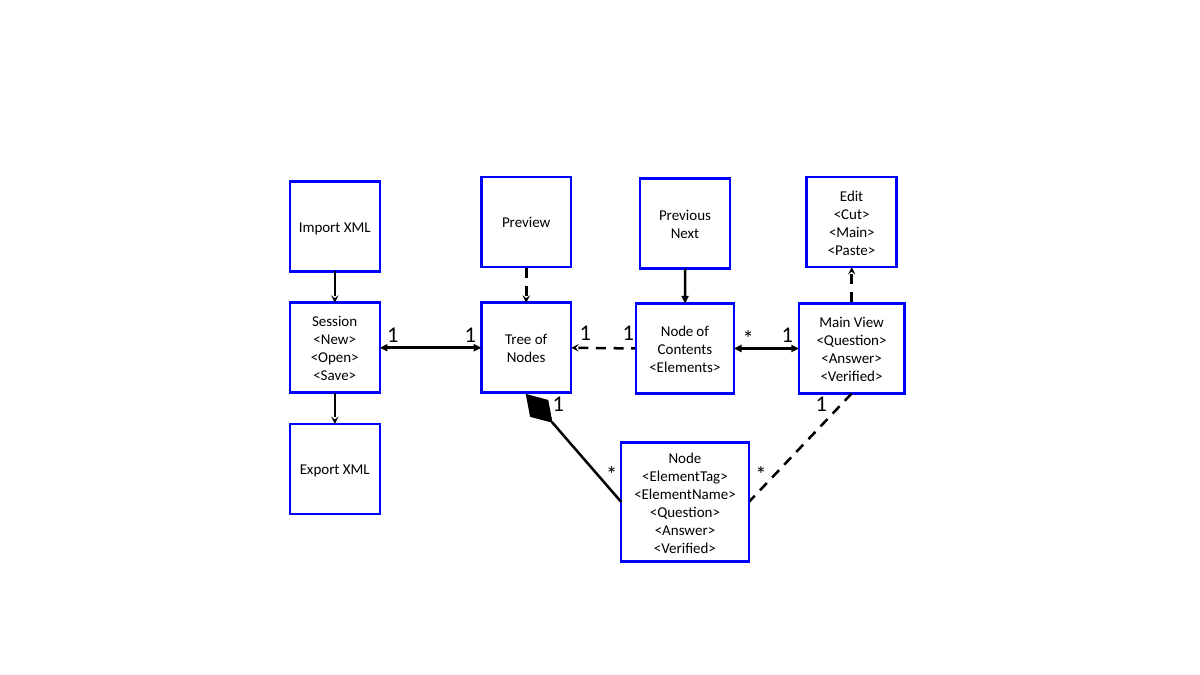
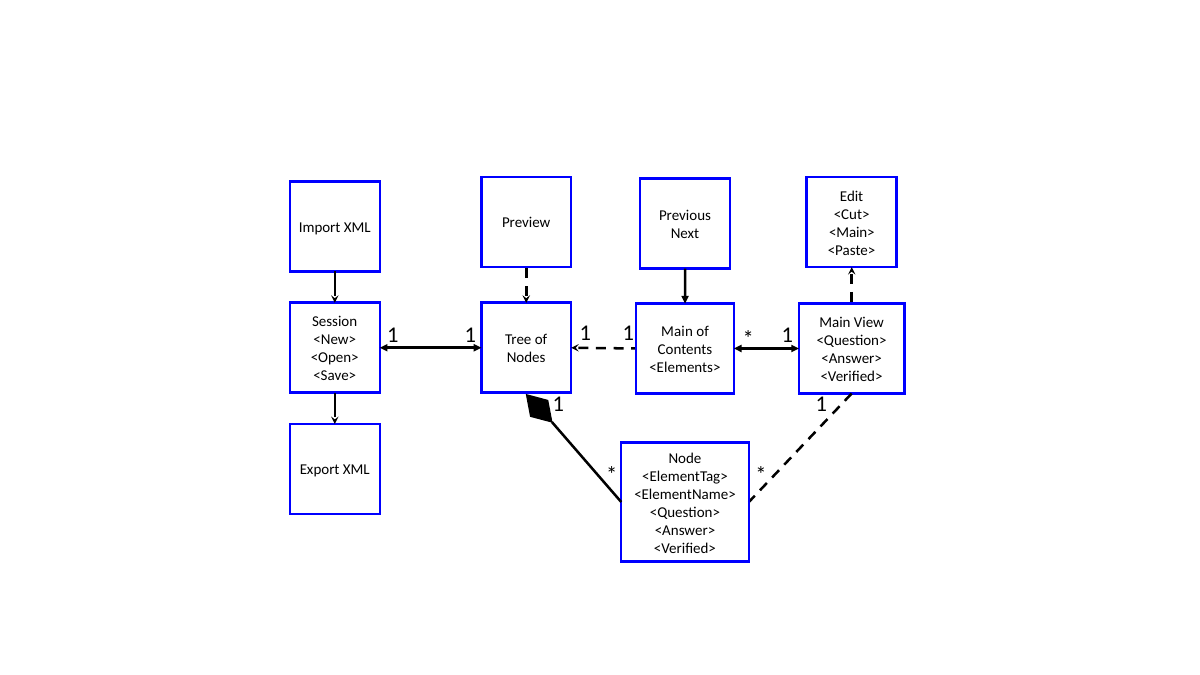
Node at (677, 332): Node -> Main
